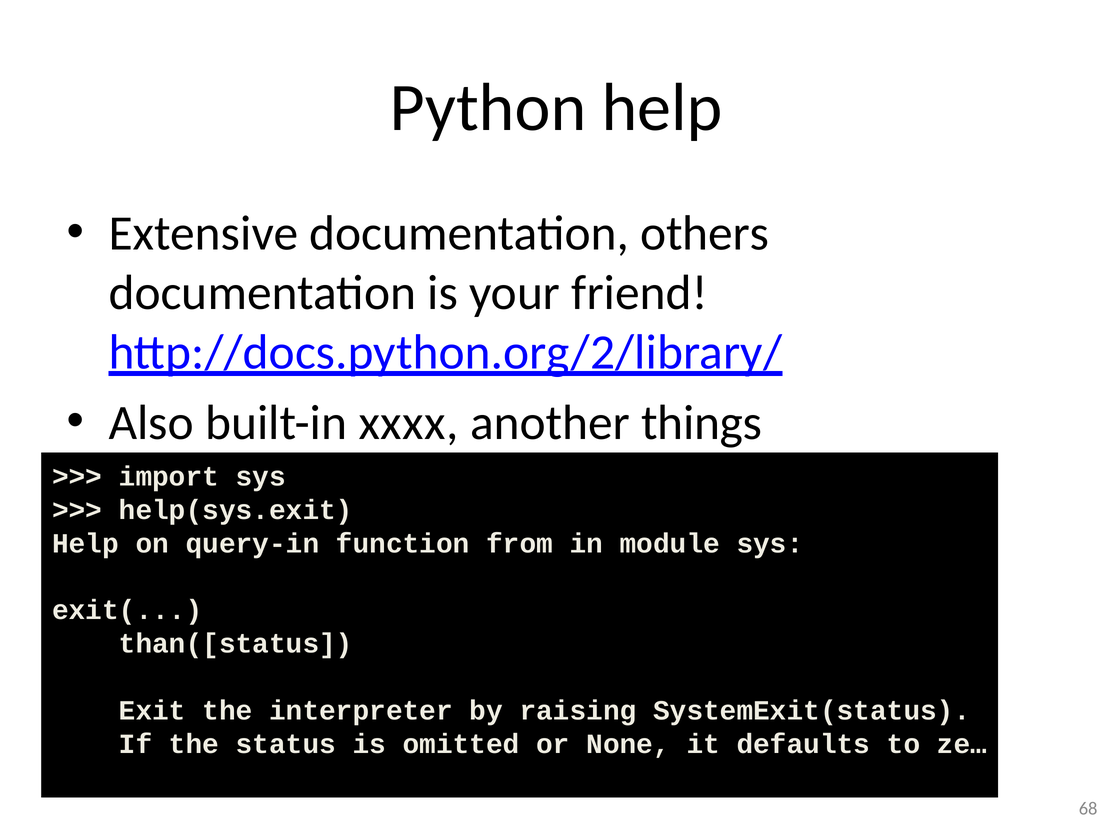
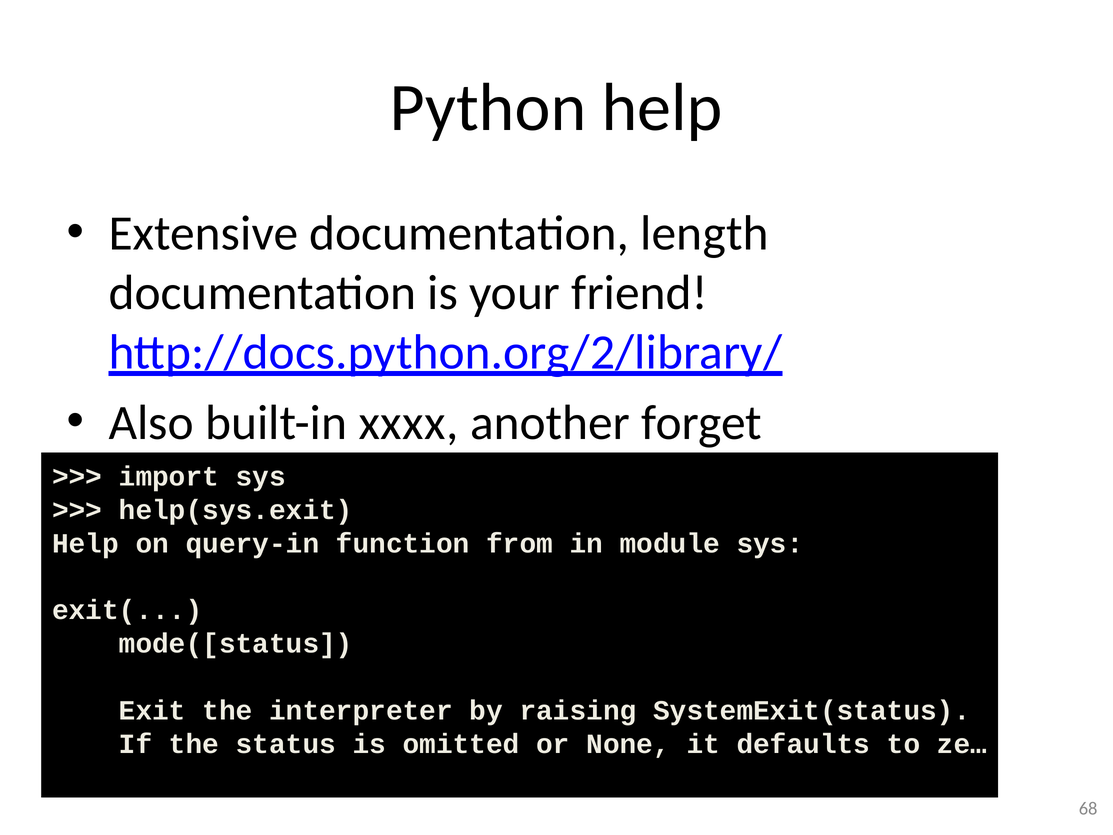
others: others -> length
things: things -> forget
than([status: than([status -> mode([status
